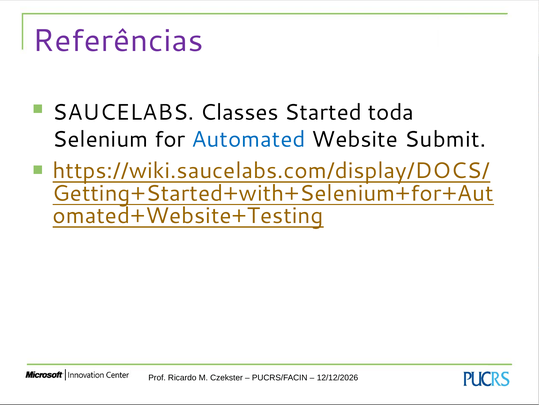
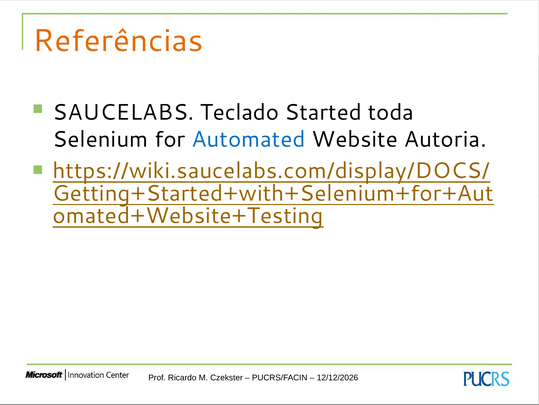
Referências colour: purple -> orange
Classes: Classes -> Teclado
Submit: Submit -> Autoria
